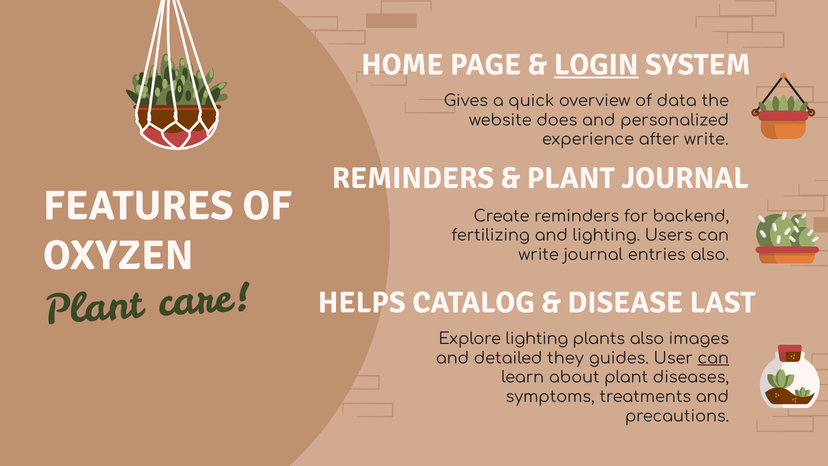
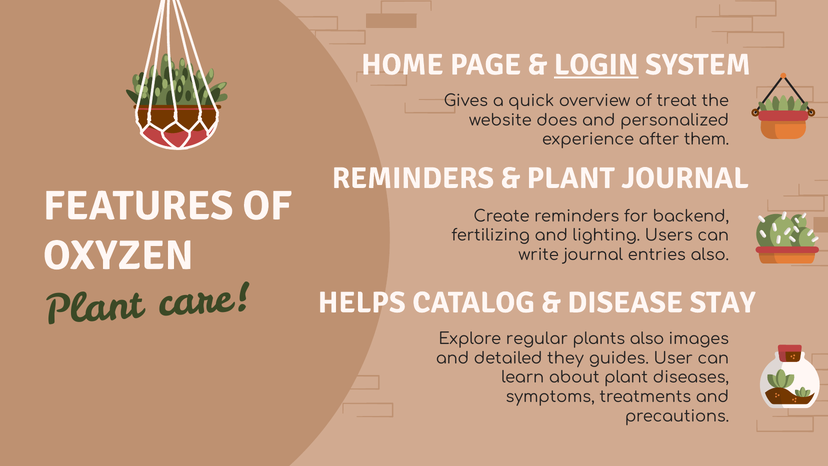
data: data -> treat
after write: write -> them
LAST: LAST -> STAY
Explore lighting: lighting -> regular
can at (713, 358) underline: present -> none
